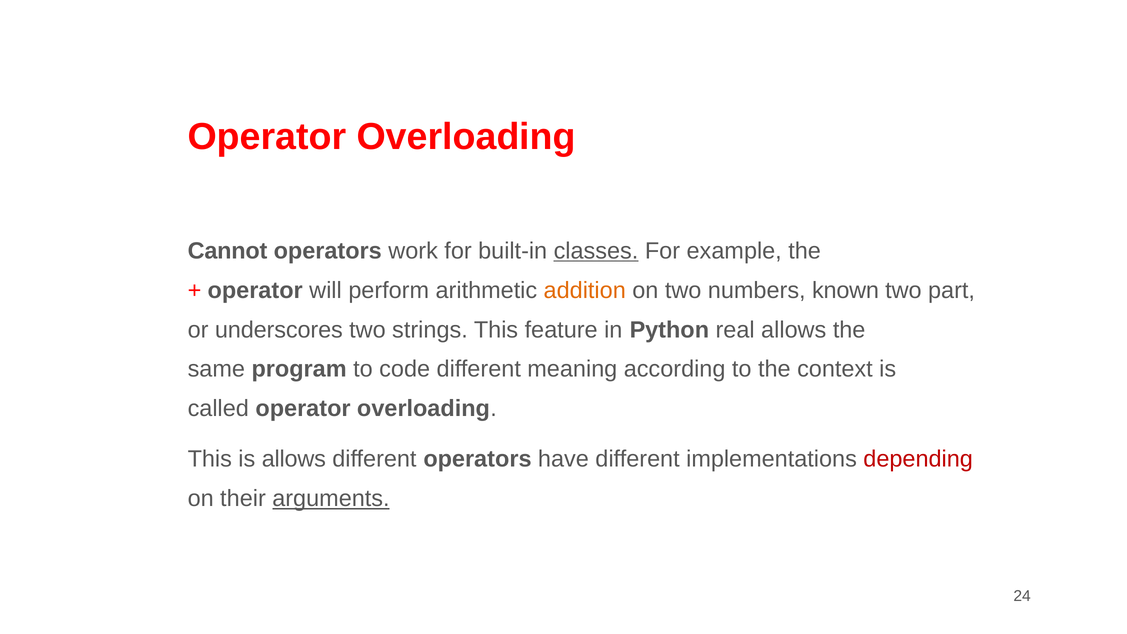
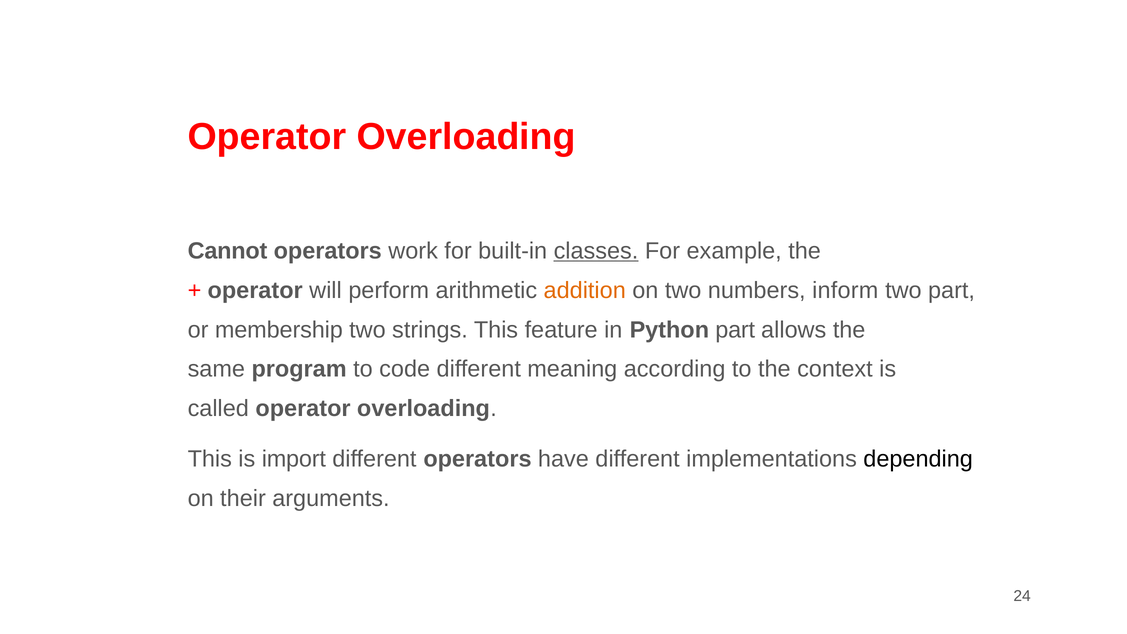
known: known -> inform
underscores: underscores -> membership
Python real: real -> part
is allows: allows -> import
depending colour: red -> black
arguments underline: present -> none
